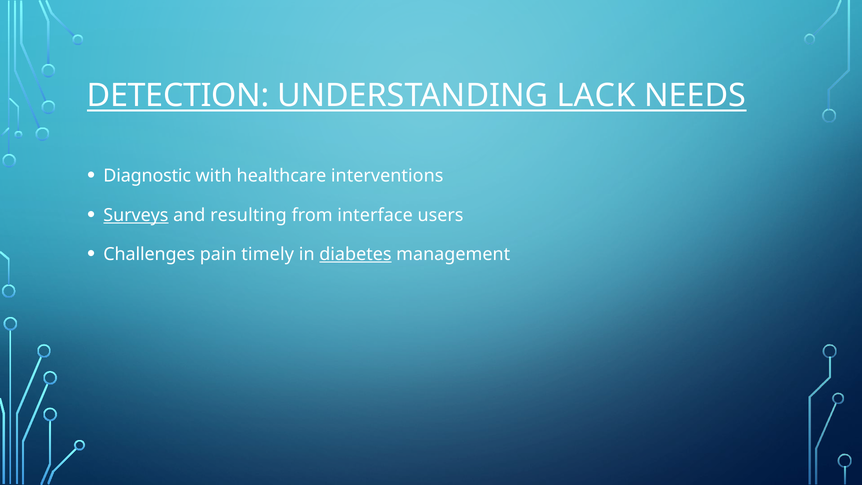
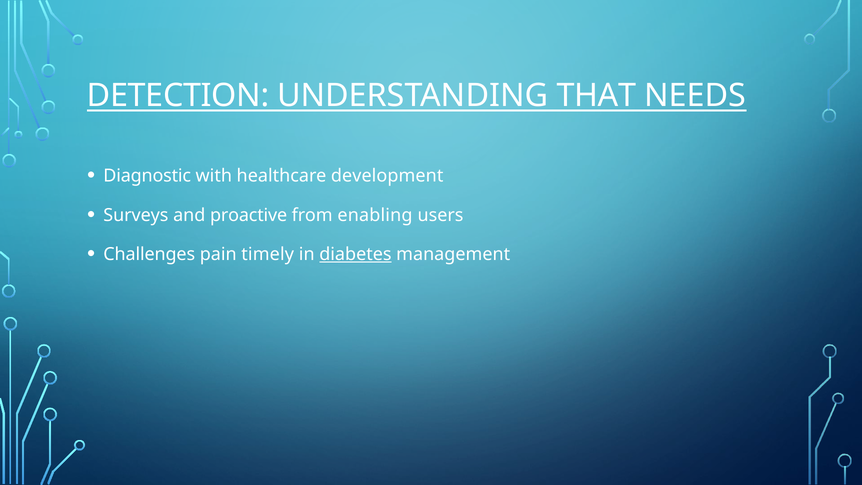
LACK: LACK -> THAT
interventions: interventions -> development
Surveys underline: present -> none
resulting: resulting -> proactive
interface: interface -> enabling
